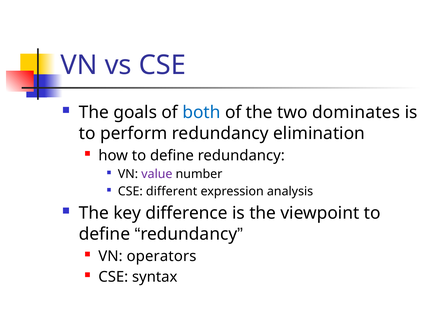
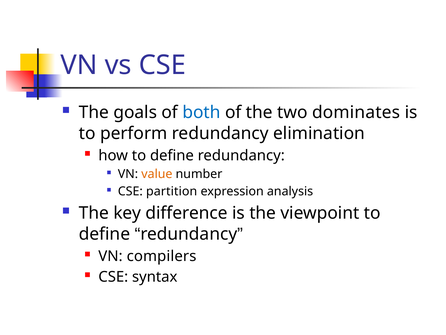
value colour: purple -> orange
different: different -> partition
operators: operators -> compilers
